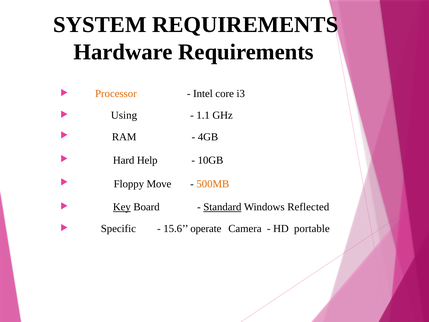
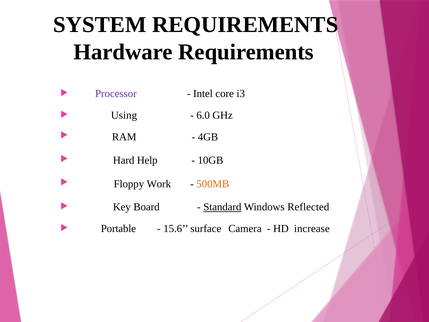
Processor colour: orange -> purple
1.1: 1.1 -> 6.0
Move: Move -> Work
Key underline: present -> none
Specific: Specific -> Portable
operate: operate -> surface
portable: portable -> increase
